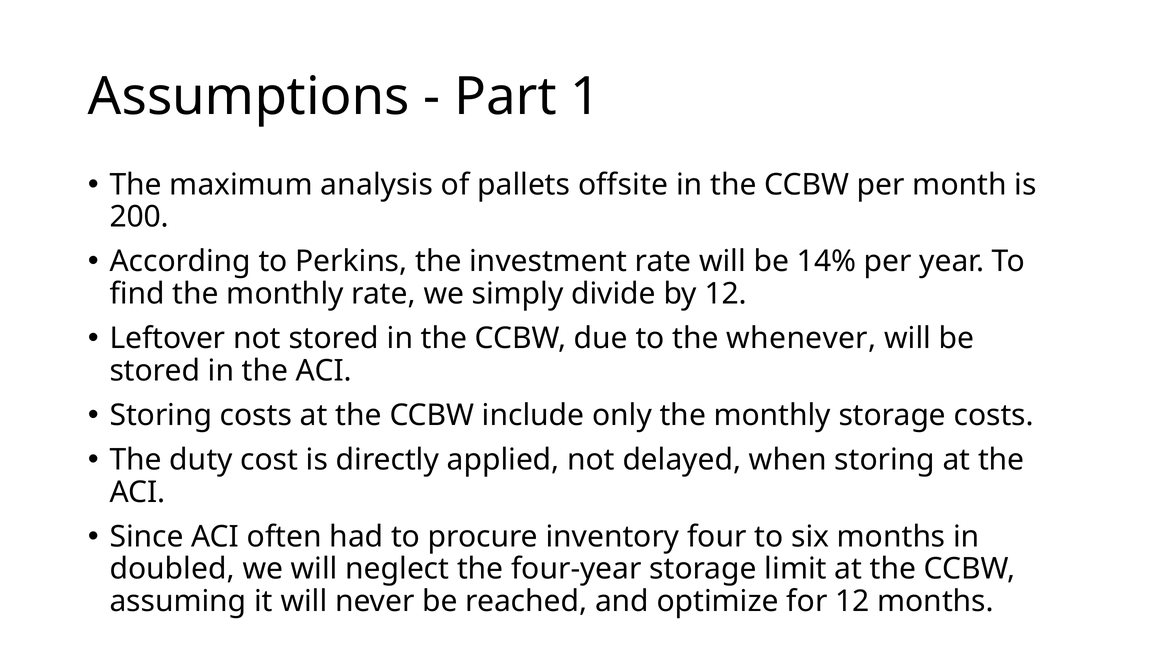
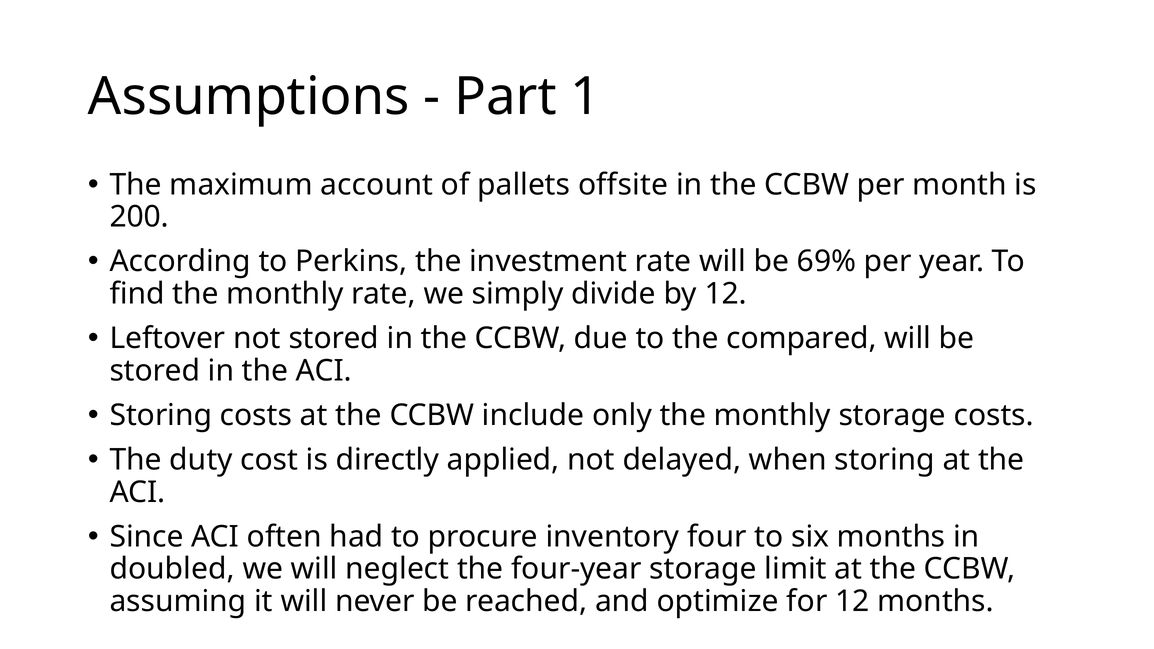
analysis: analysis -> account
14%: 14% -> 69%
whenever: whenever -> compared
